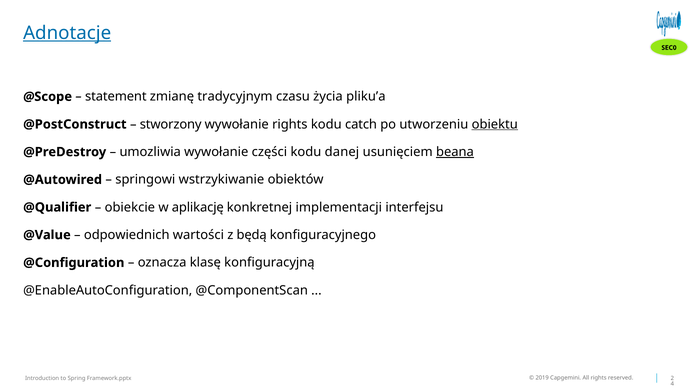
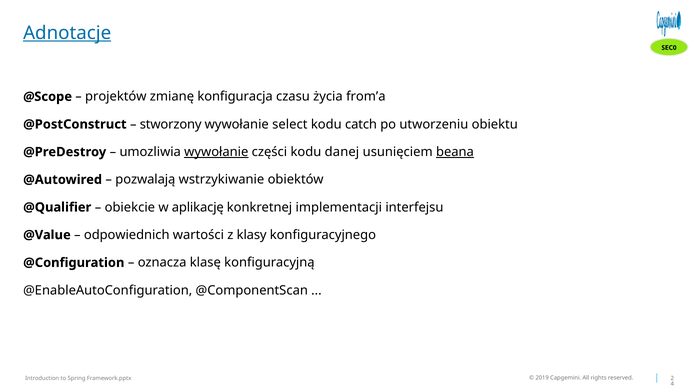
statement: statement -> projektów
tradycyjnym: tradycyjnym -> konfiguracja
pliku’a: pliku’a -> from’a
wywołanie rights: rights -> select
obiektu underline: present -> none
wywołanie at (216, 152) underline: none -> present
springowi: springowi -> pozwalają
będą: będą -> klasy
